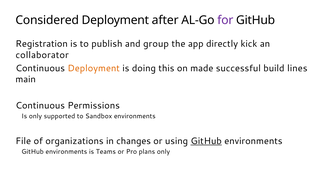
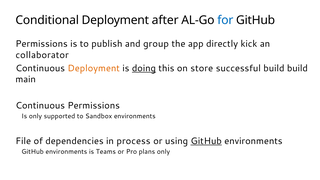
Considered: Considered -> Conditional
for colour: purple -> blue
Registration at (42, 44): Registration -> Permissions
doing underline: none -> present
made: made -> store
build lines: lines -> build
organizations: organizations -> dependencies
changes: changes -> process
